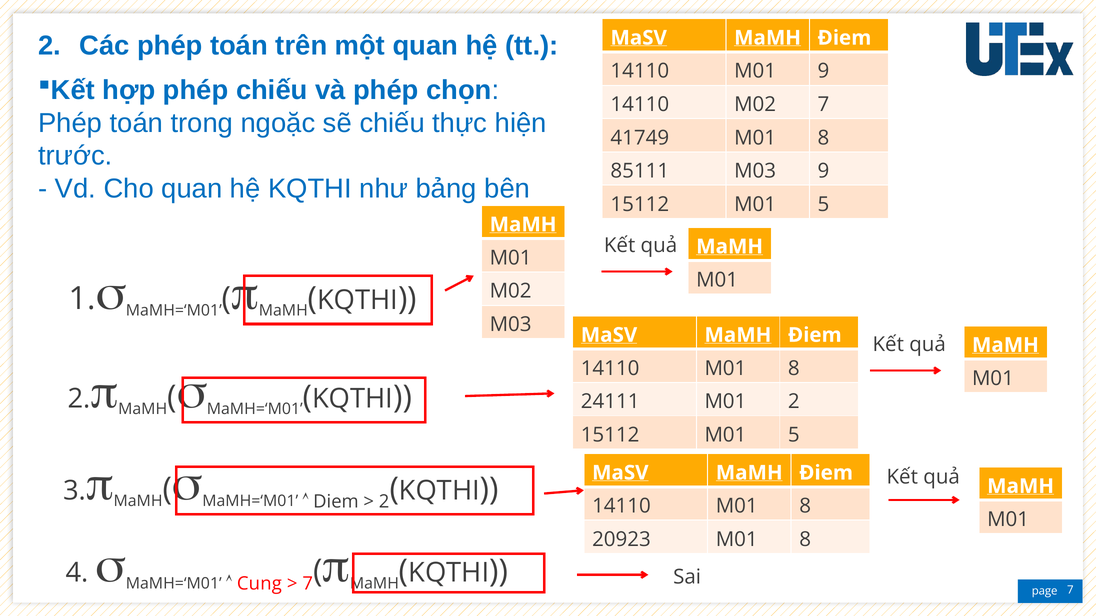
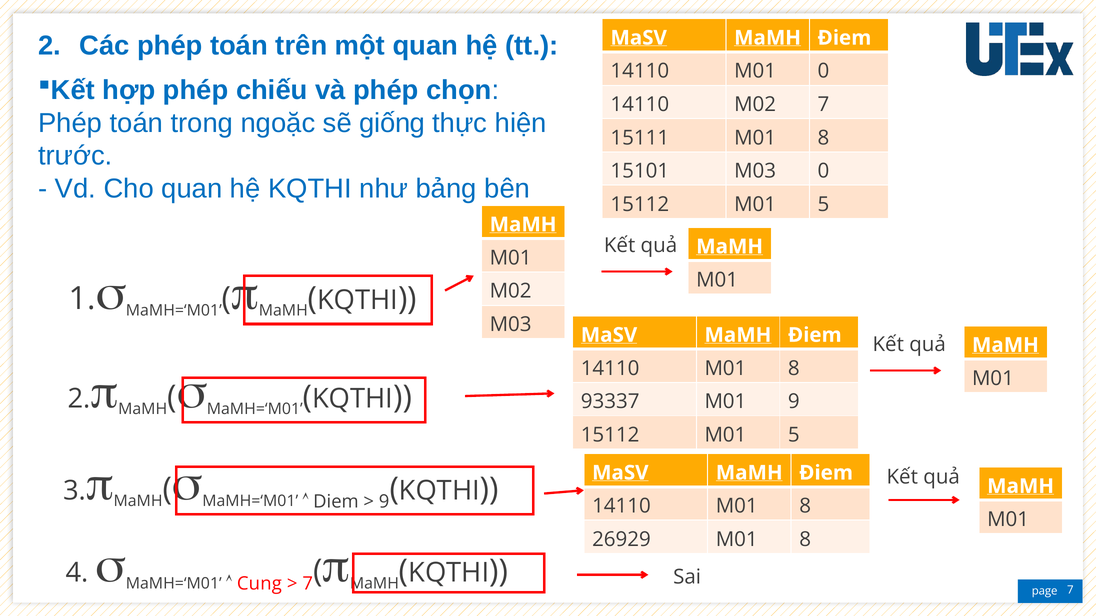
M01 9: 9 -> 0
sẽ chiếu: chiếu -> giống
41749: 41749 -> 15111
85111: 85111 -> 15101
M03 9: 9 -> 0
24111: 24111 -> 93337
M01 2: 2 -> 9
2 at (384, 502): 2 -> 9
20923: 20923 -> 26929
